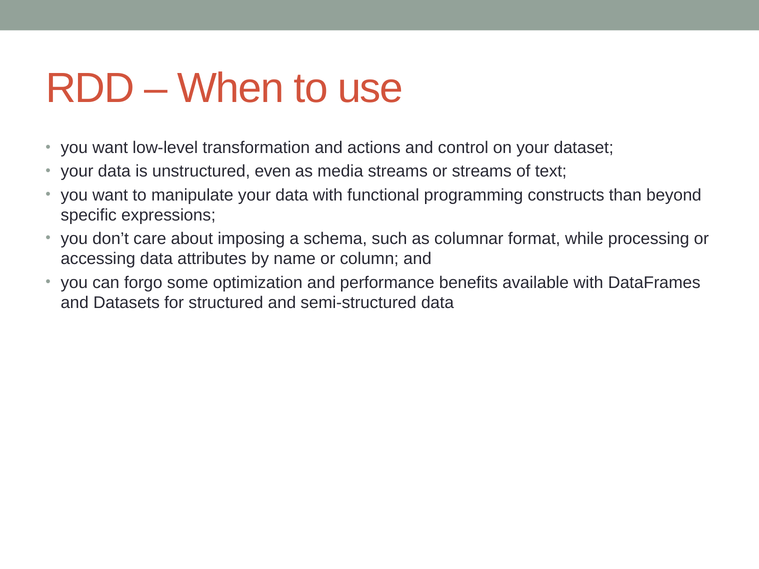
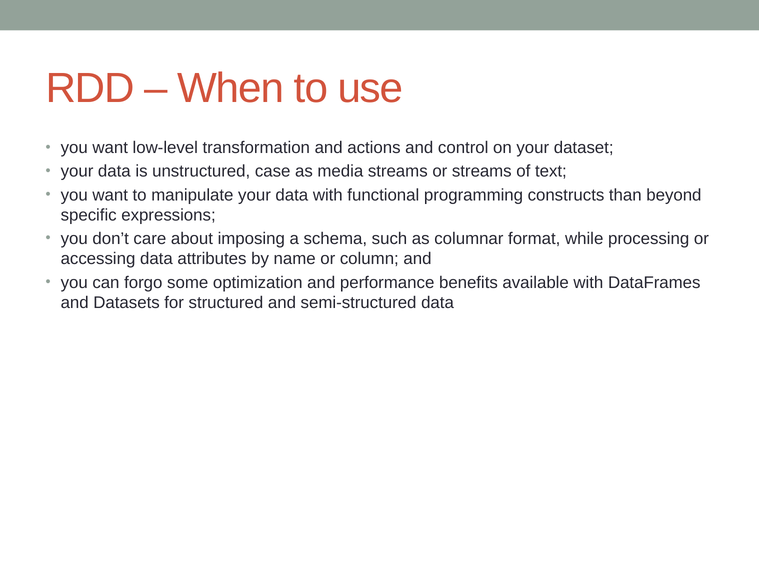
even: even -> case
